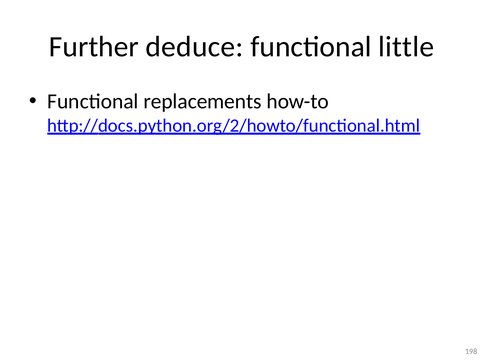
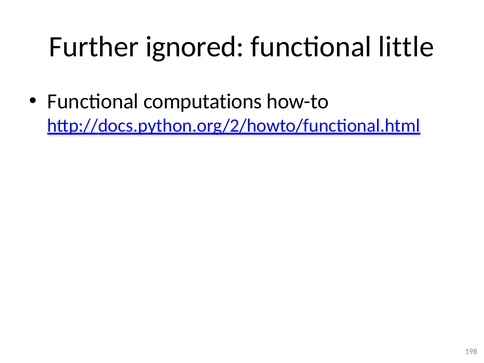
deduce: deduce -> ignored
replacements: replacements -> computations
